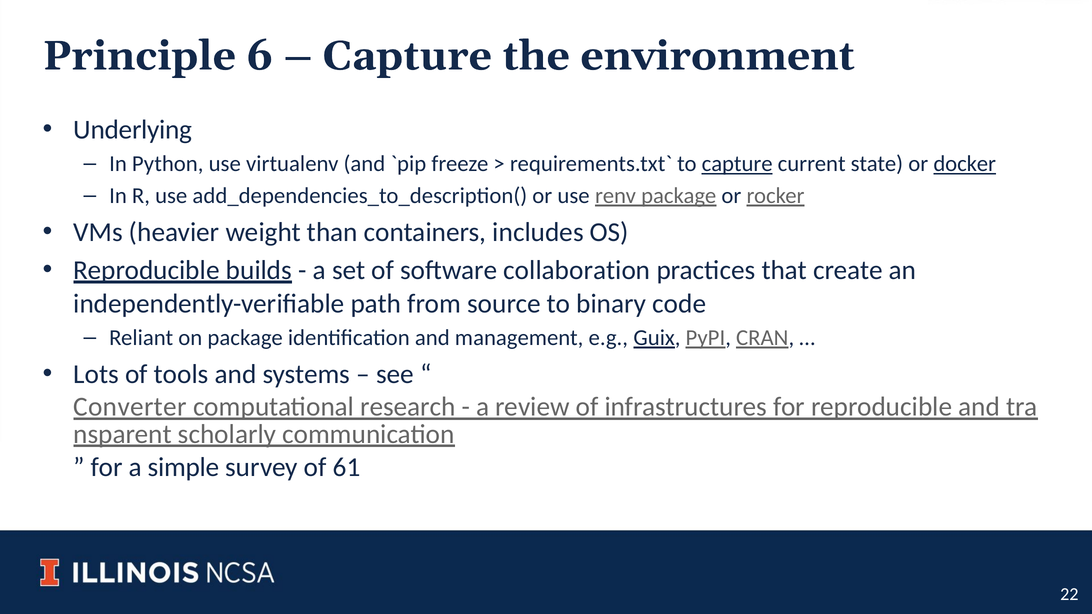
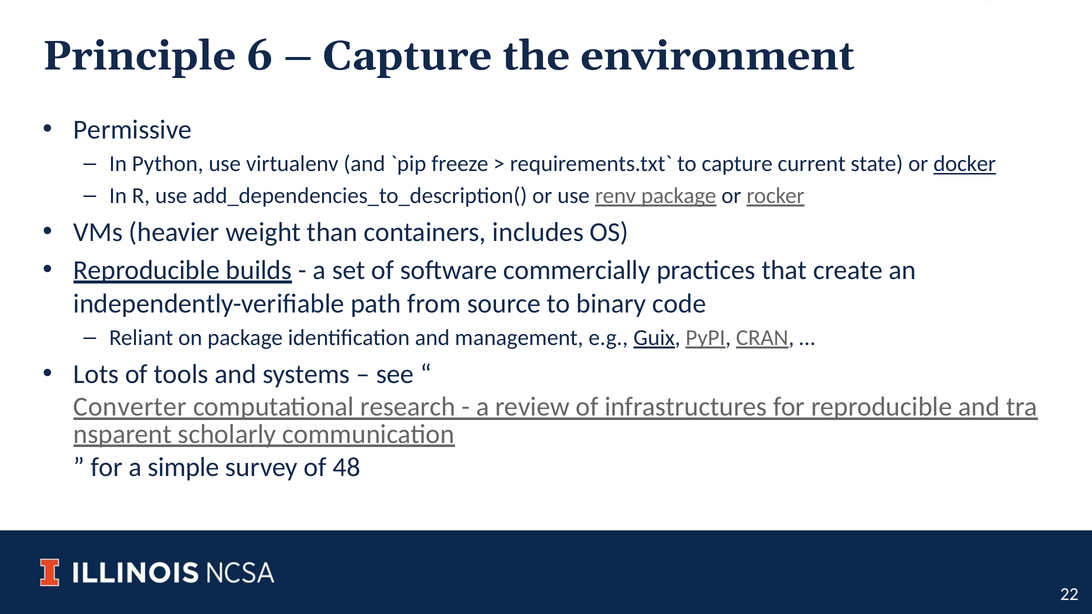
Underlying: Underlying -> Permissive
capture at (737, 164) underline: present -> none
collaboration: collaboration -> commercially
61: 61 -> 48
